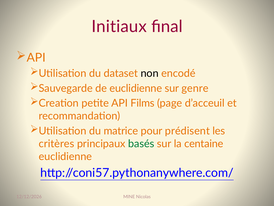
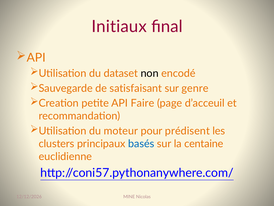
de euclidienne: euclidienne -> satisfaisant
Films: Films -> Faire
matrice: matrice -> moteur
critères: critères -> clusters
basés colour: green -> blue
